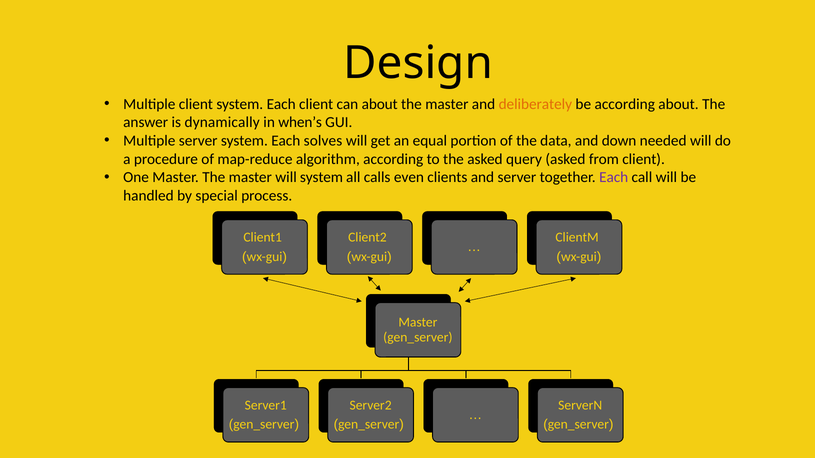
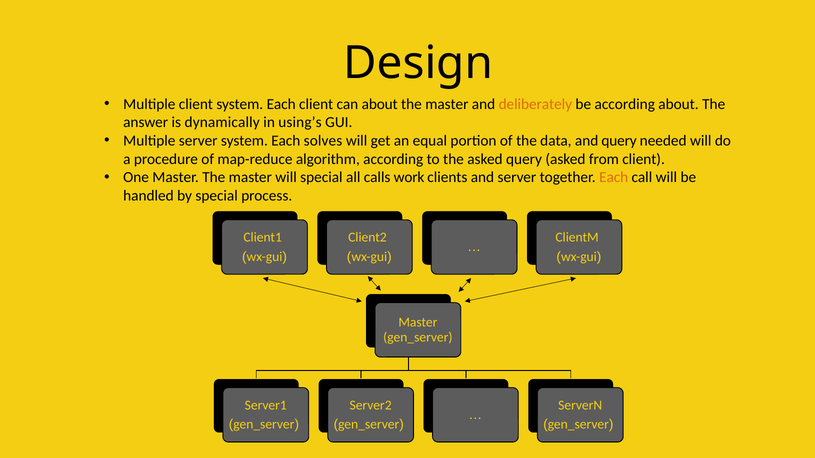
when’s: when’s -> using’s
and down: down -> query
will system: system -> special
even: even -> work
Each at (614, 178) colour: purple -> orange
